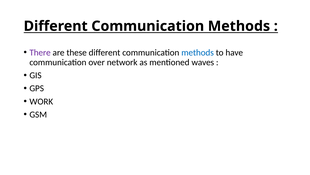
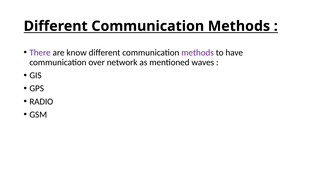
these: these -> know
methods at (198, 52) colour: blue -> purple
WORK: WORK -> RADIO
